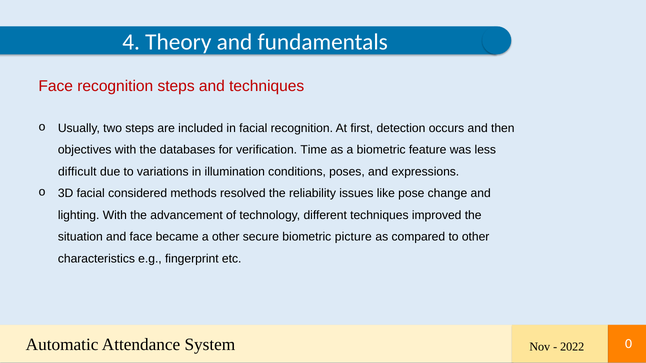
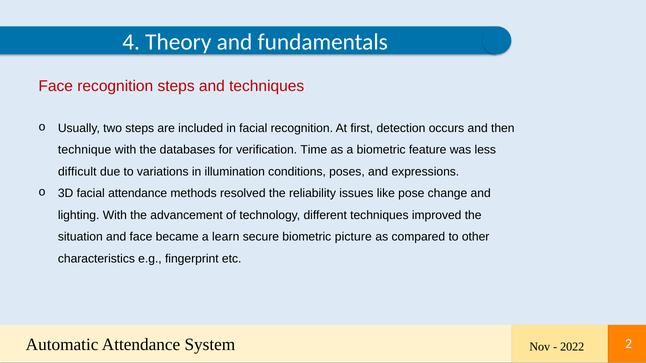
objectives: objectives -> technique
facial considered: considered -> attendance
a other: other -> learn
0: 0 -> 2
